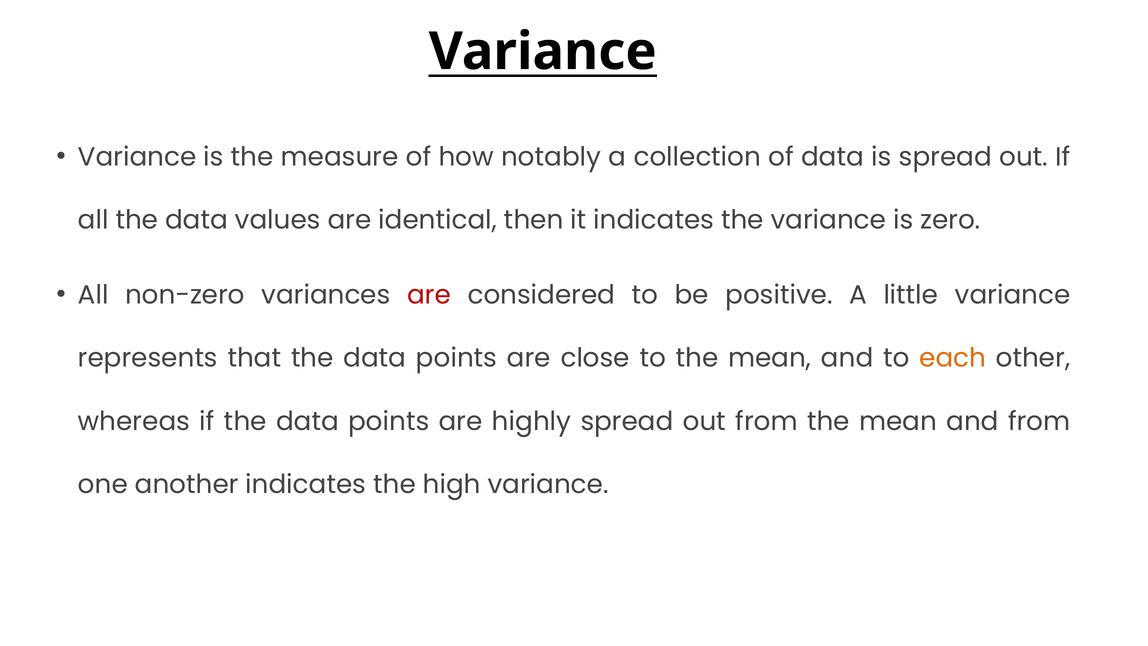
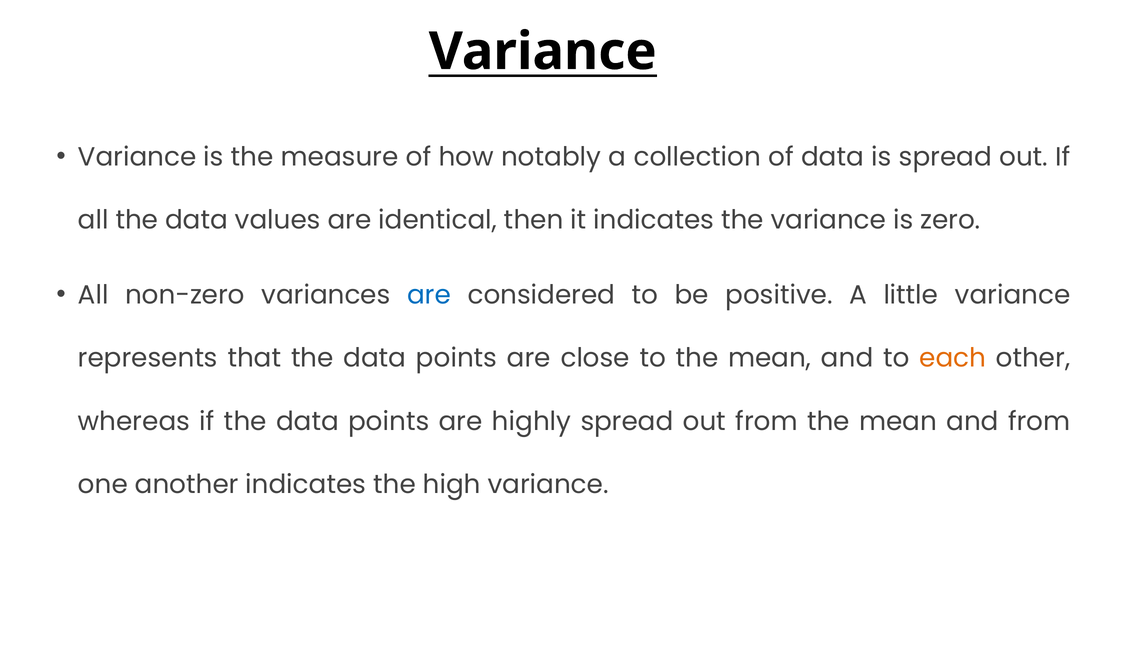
are at (429, 295) colour: red -> blue
